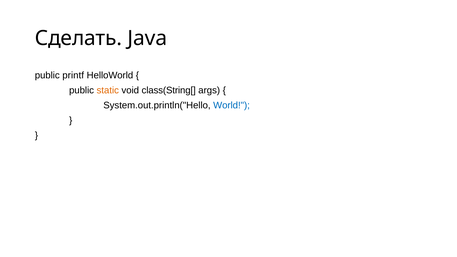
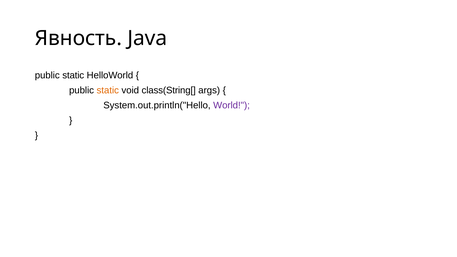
Сделать: Сделать -> Явность
printf at (73, 75): printf -> static
World colour: blue -> purple
